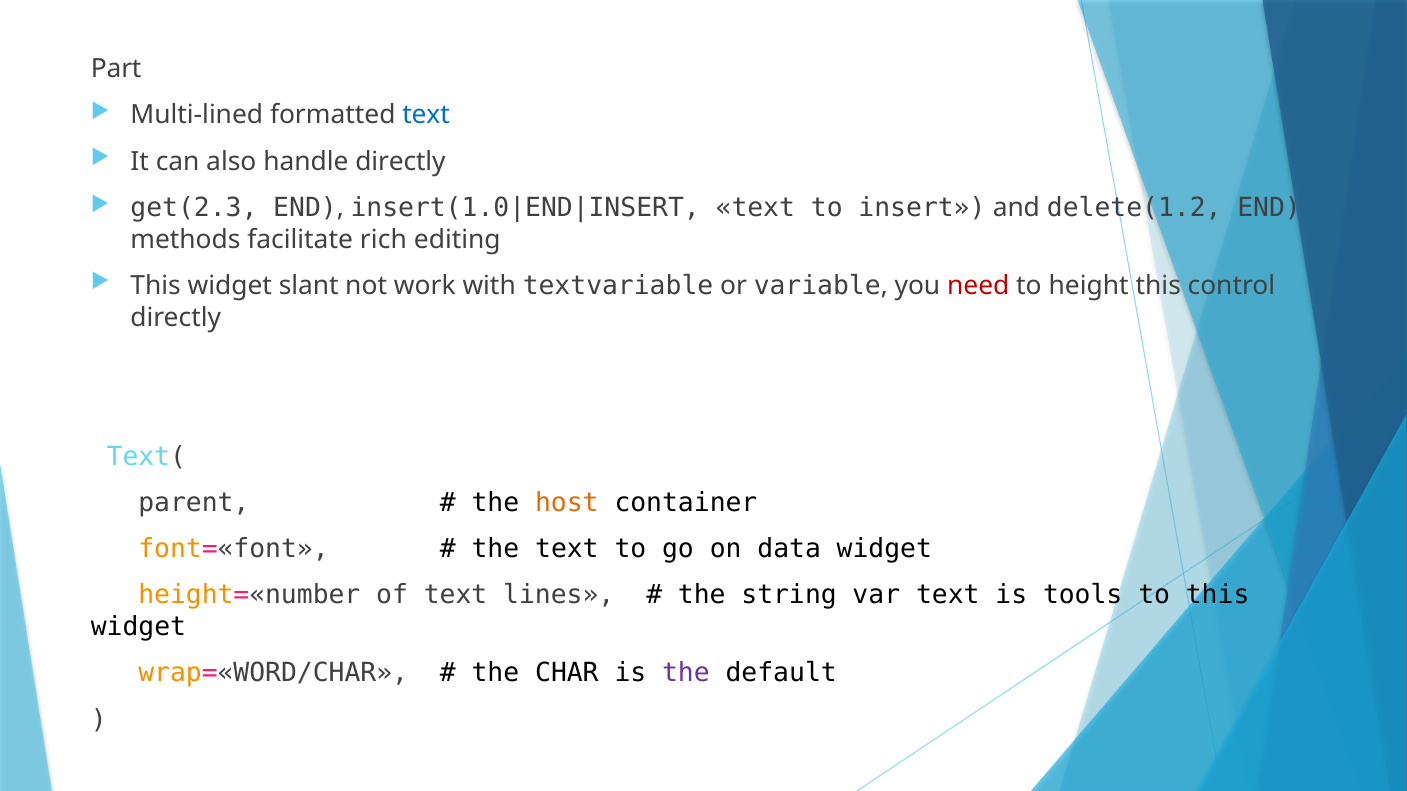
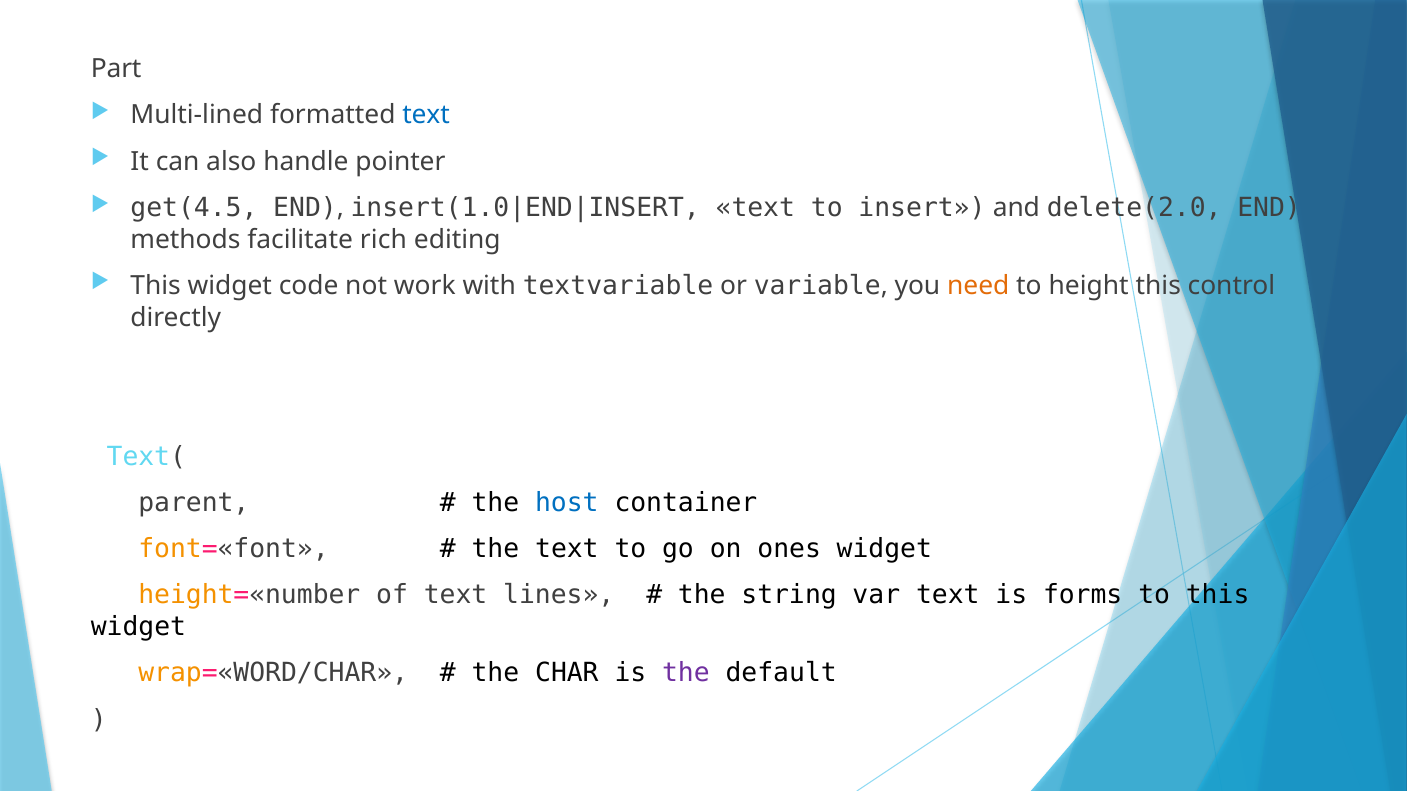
handle directly: directly -> pointer
get(2.3: get(2.3 -> get(4.5
delete(1.2: delete(1.2 -> delete(2.0
slant: slant -> code
need colour: red -> orange
host colour: orange -> blue
data: data -> ones
tools: tools -> forms
